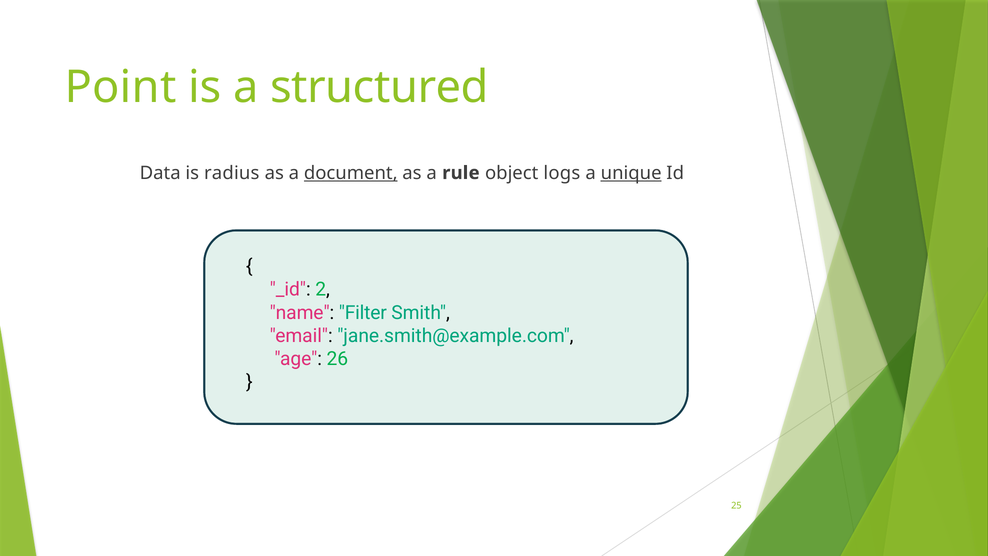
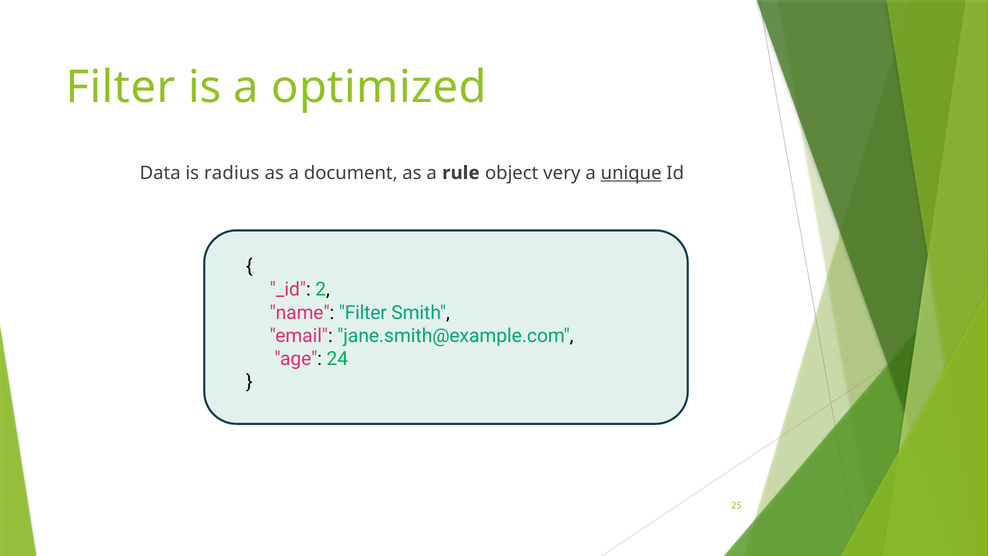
Point at (121, 87): Point -> Filter
structured: structured -> optimized
document underline: present -> none
logs: logs -> very
26: 26 -> 24
